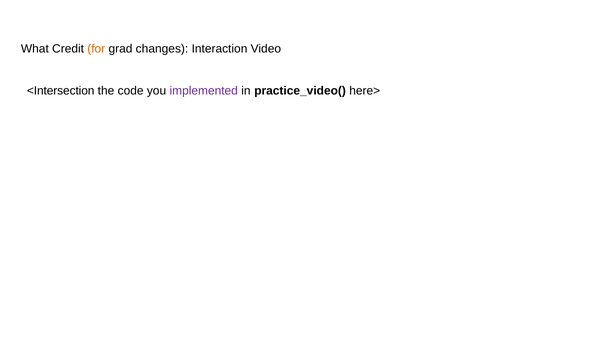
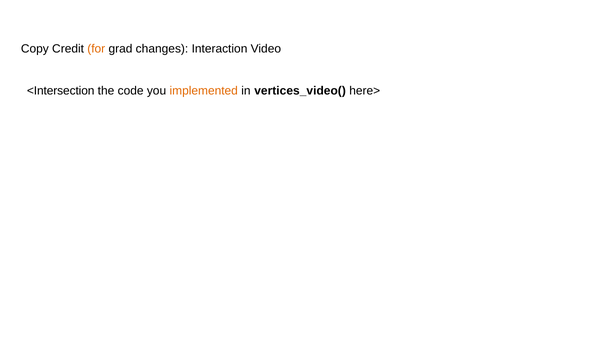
What: What -> Copy
implemented colour: purple -> orange
practice_video(: practice_video( -> vertices_video(
